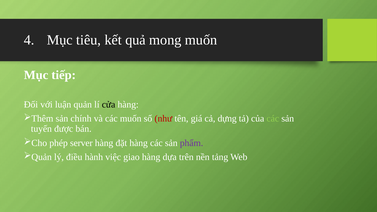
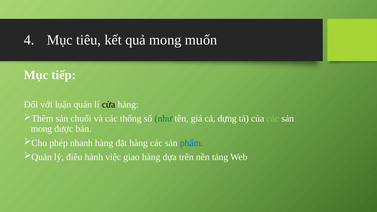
chính: chính -> chuổi
các muốn: muốn -> thống
như colour: red -> green
tuyến at (41, 129): tuyến -> mong
server: server -> nhanh
phẩm colour: purple -> blue
